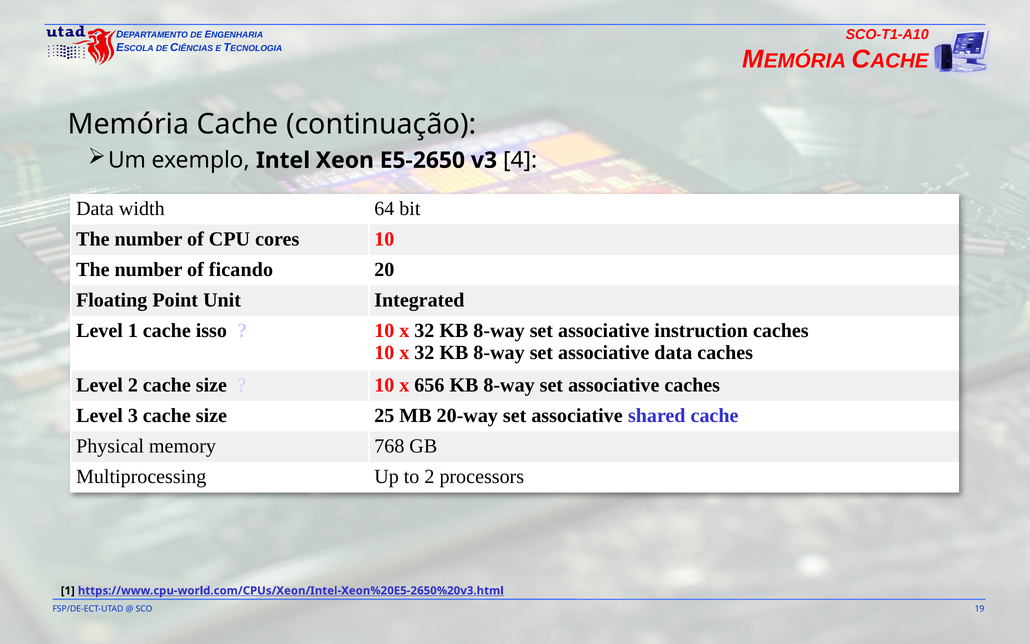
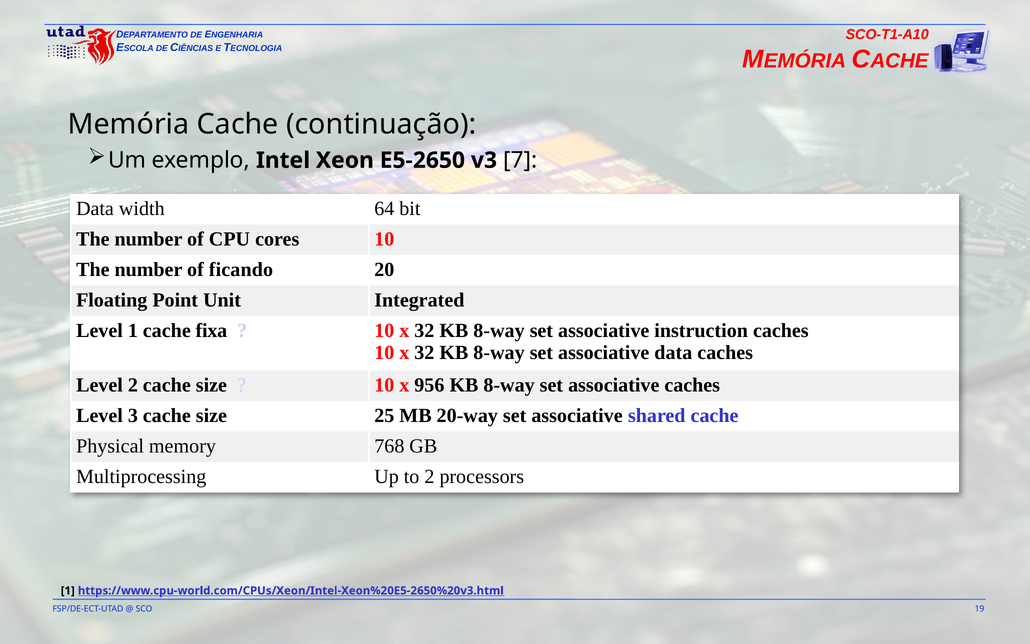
4: 4 -> 7
isso: isso -> fixa
656: 656 -> 956
